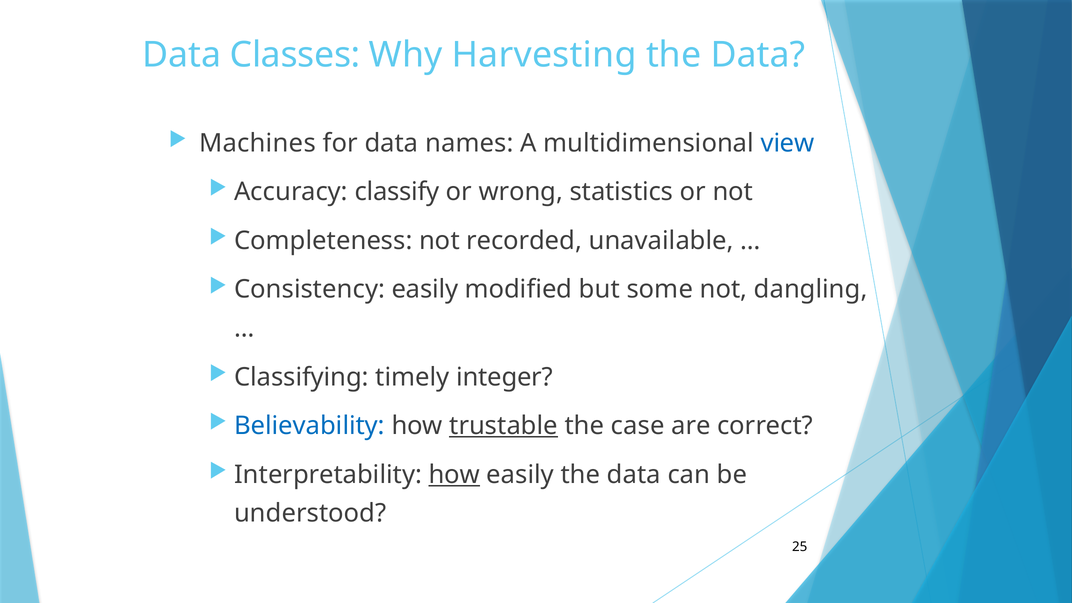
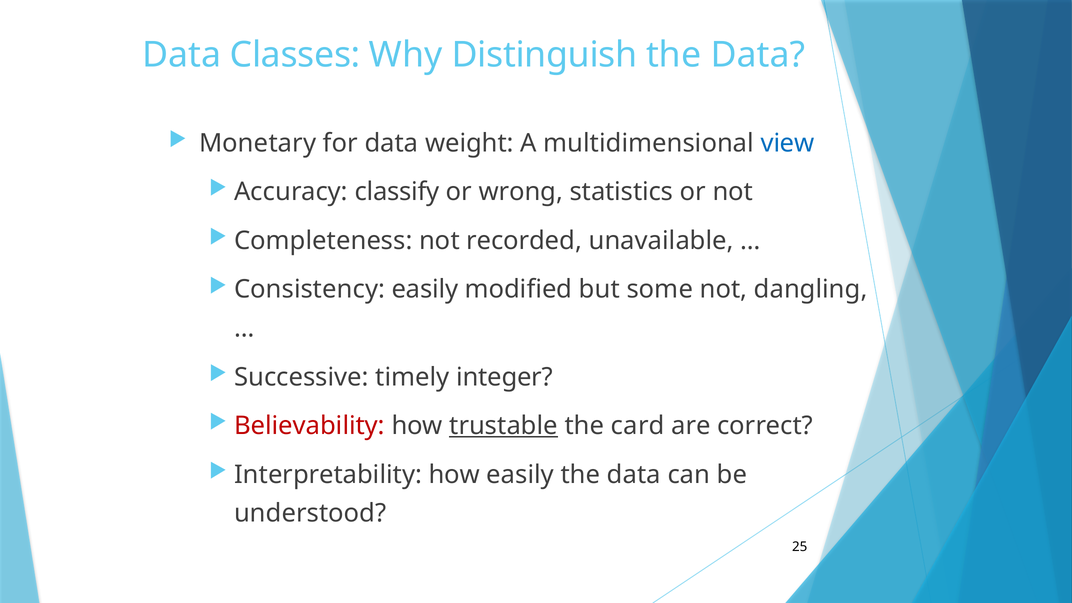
Harvesting: Harvesting -> Distinguish
Machines: Machines -> Monetary
names: names -> weight
Classifying: Classifying -> Successive
Believability colour: blue -> red
case: case -> card
how at (454, 475) underline: present -> none
